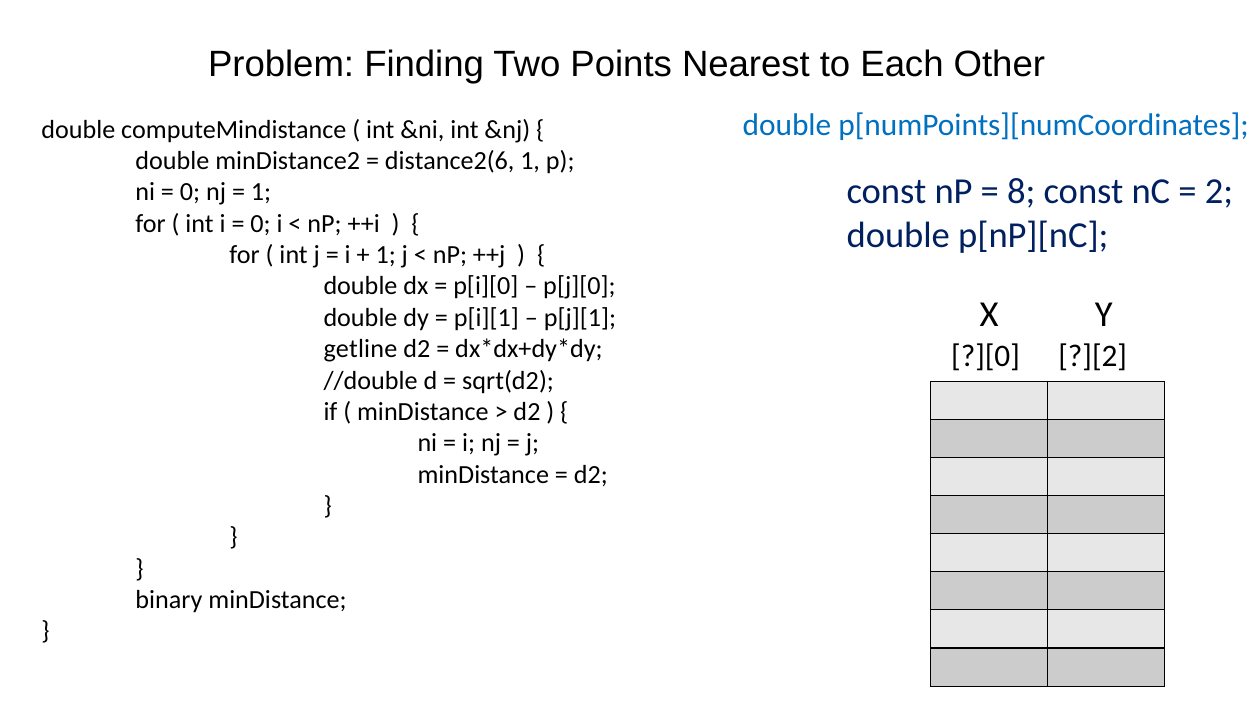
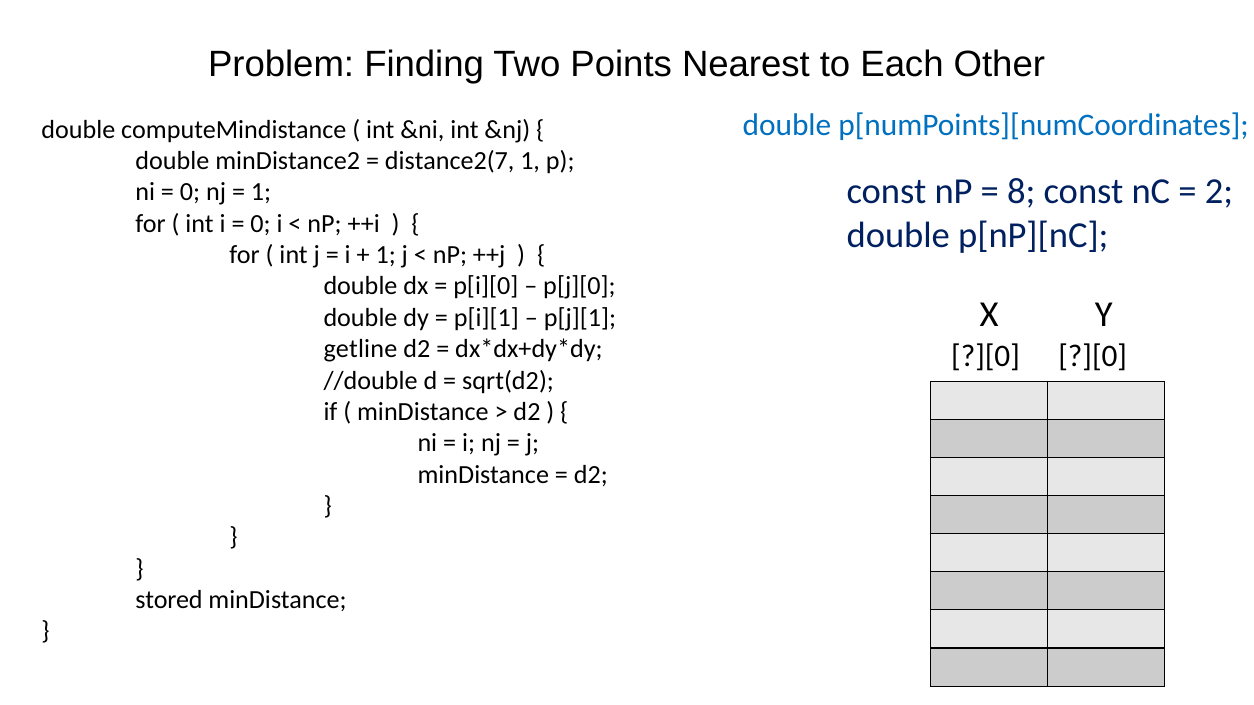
distance2(6: distance2(6 -> distance2(7
?][0 ?][2: ?][2 -> ?][0
binary: binary -> stored
